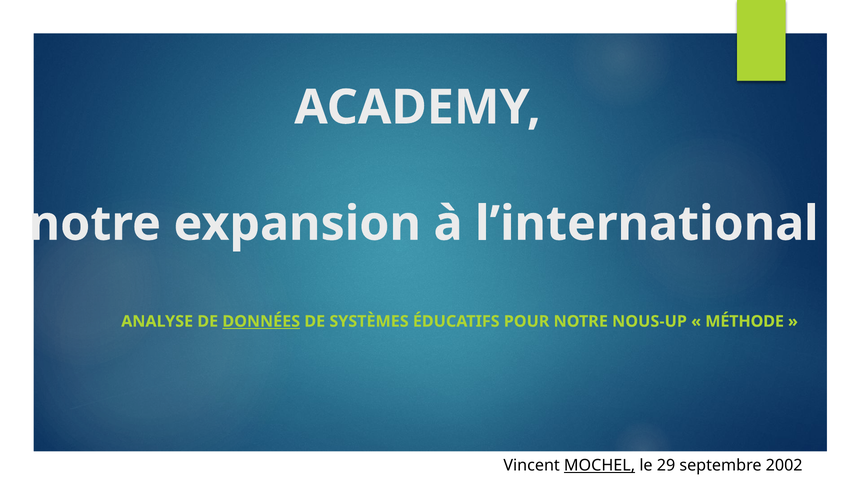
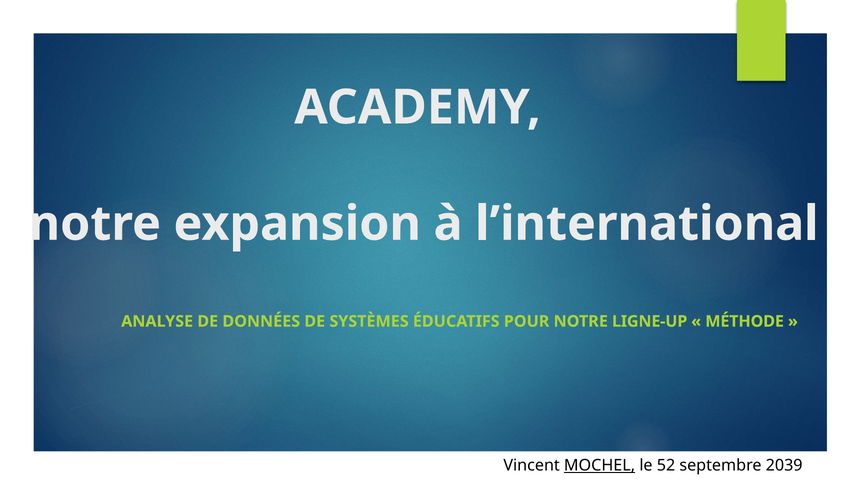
DONNÉES underline: present -> none
NOUS-UP: NOUS-UP -> LIGNE-UP
29: 29 -> 52
2002: 2002 -> 2039
